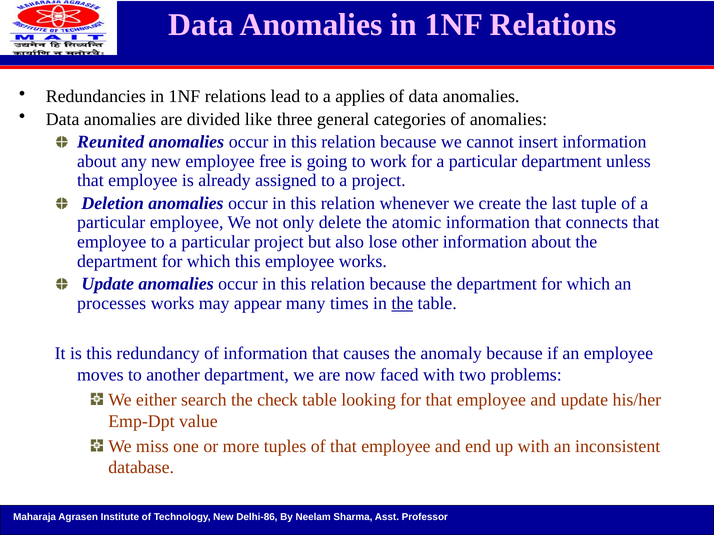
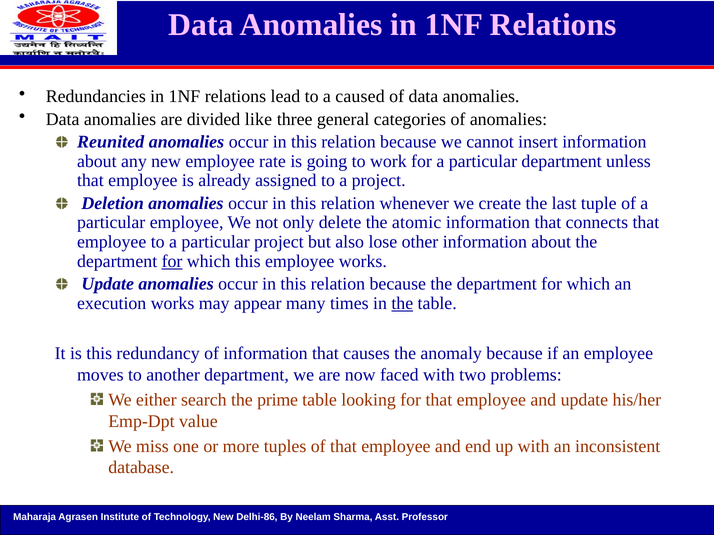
applies: applies -> caused
free: free -> rate
for at (172, 261) underline: none -> present
processes: processes -> execution
check: check -> prime
